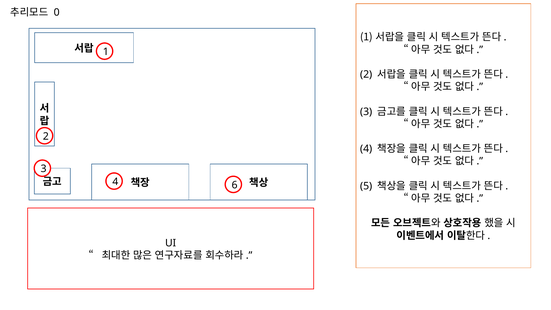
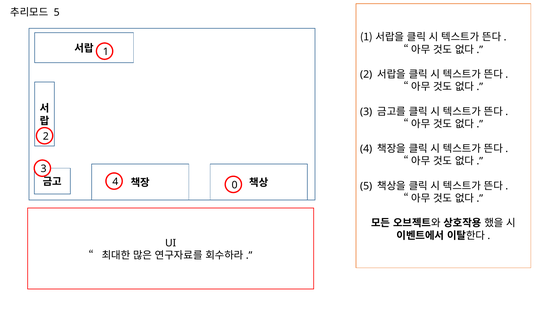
0 at (57, 13): 0 -> 5
6: 6 -> 0
